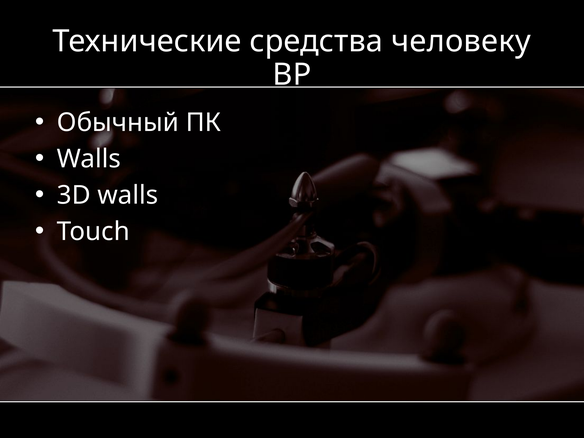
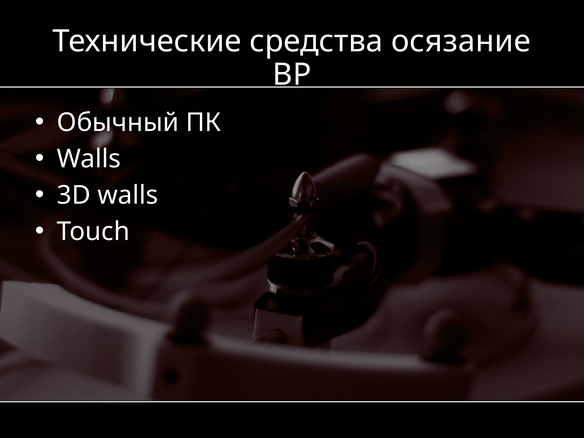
человеку: человеку -> осязание
